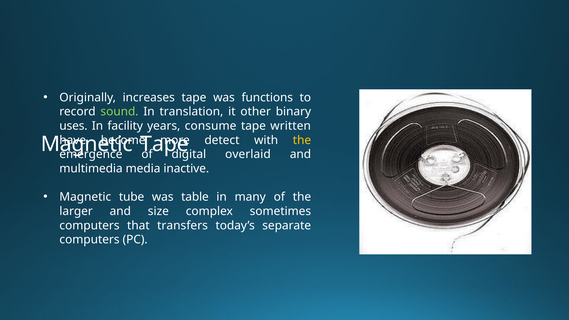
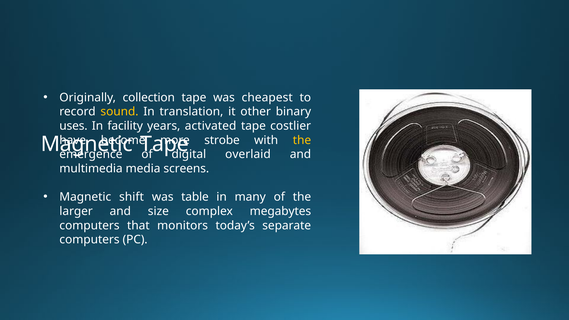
increases: increases -> collection
functions: functions -> cheapest
sound colour: light green -> yellow
consume: consume -> activated
written: written -> costlier
detect: detect -> strobe
inactive: inactive -> screens
tube: tube -> shift
sometimes: sometimes -> megabytes
transfers: transfers -> monitors
